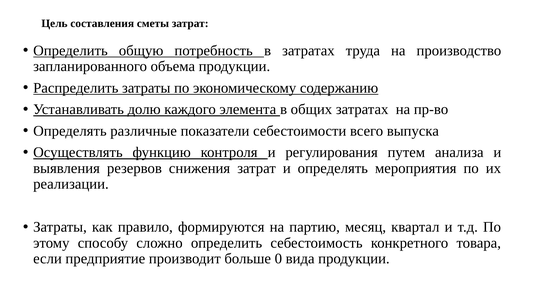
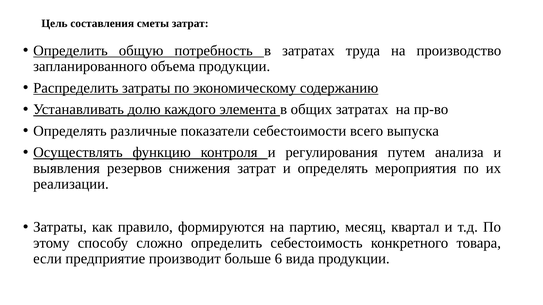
0: 0 -> 6
